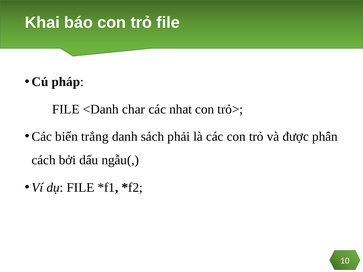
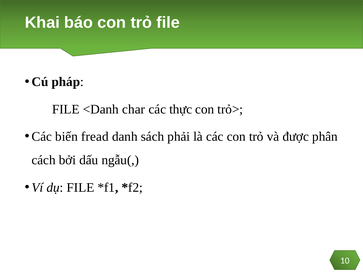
nhat: nhat -> thực
trắng: trắng -> fread
